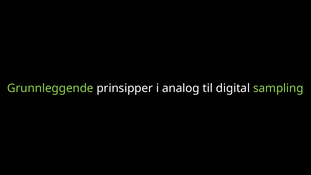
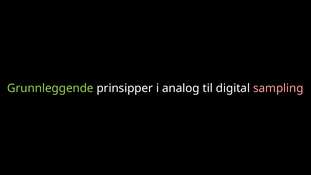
sampling colour: light green -> pink
